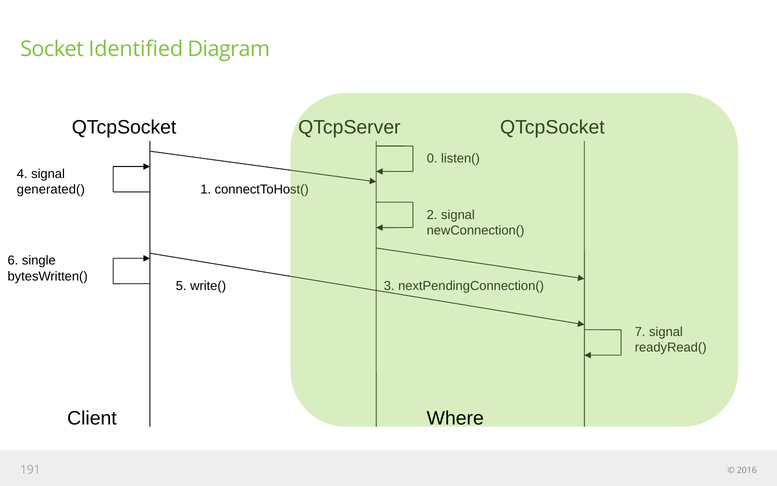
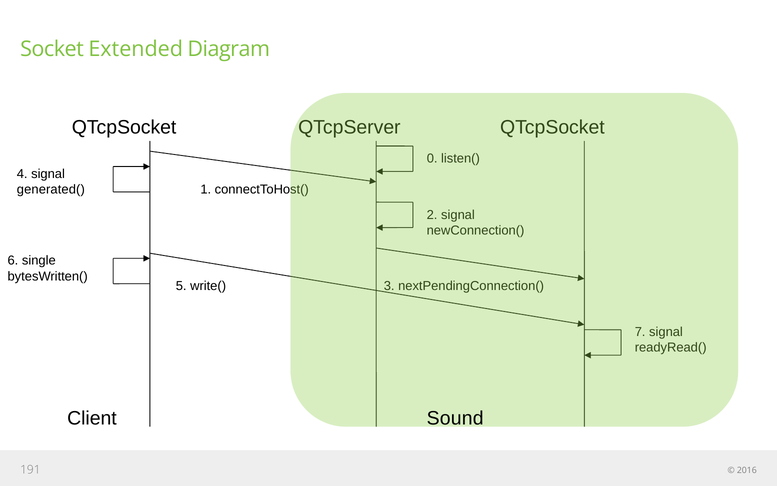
Identified: Identified -> Extended
Where: Where -> Sound
